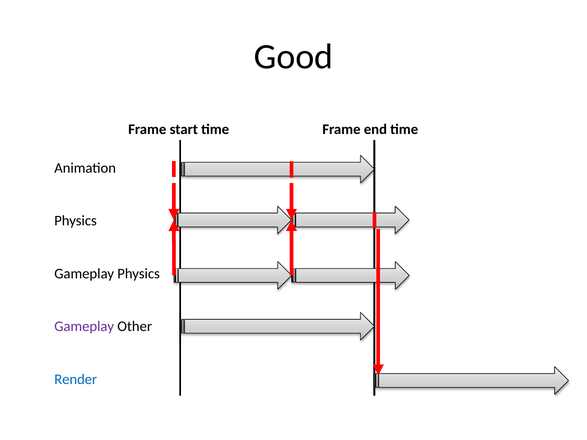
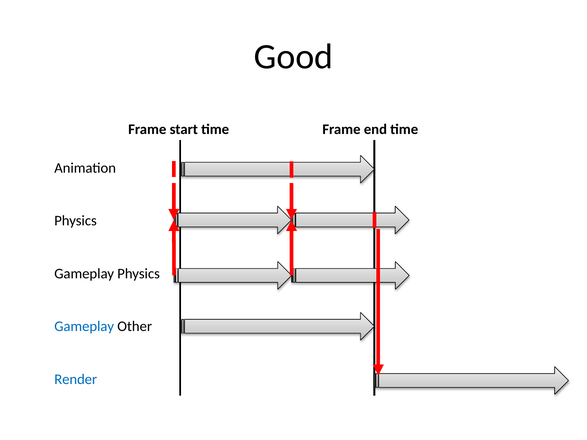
Gameplay at (84, 327) colour: purple -> blue
